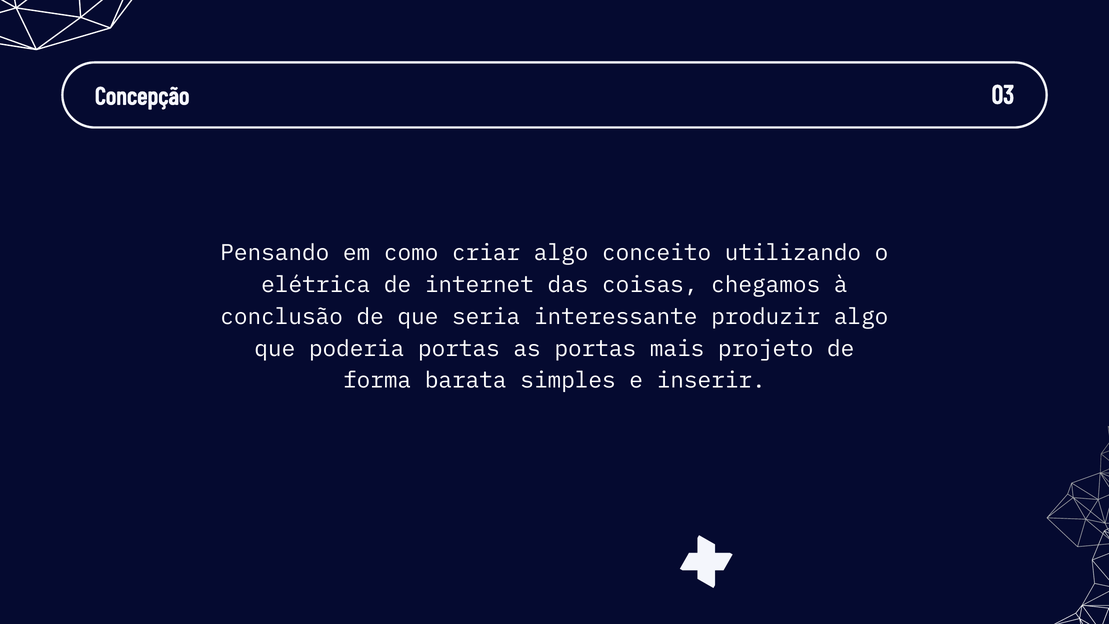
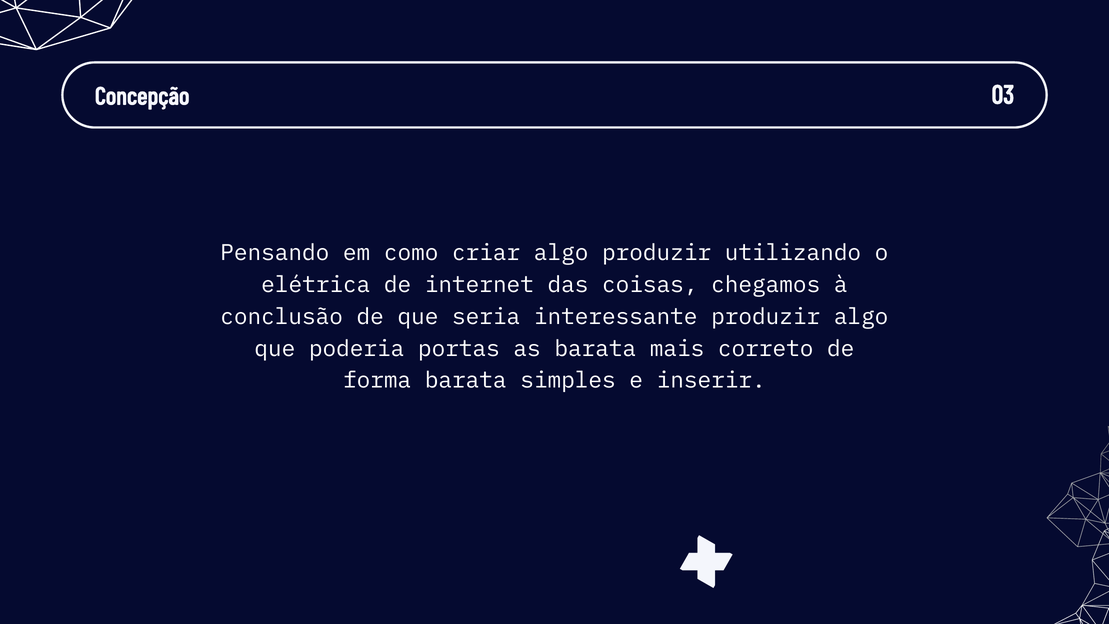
algo conceito: conceito -> produzir
as portas: portas -> barata
projeto: projeto -> correto
